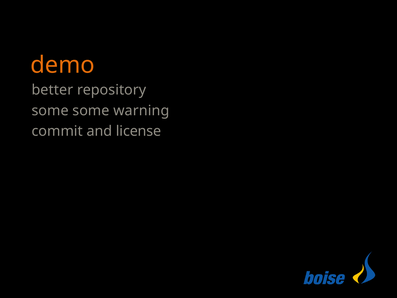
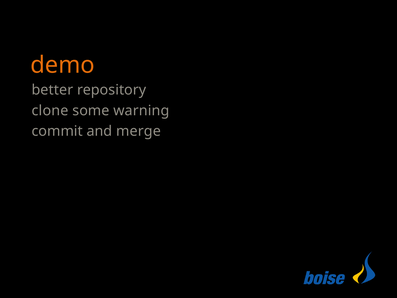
some at (50, 110): some -> clone
license: license -> merge
